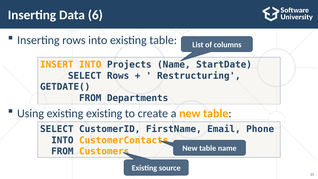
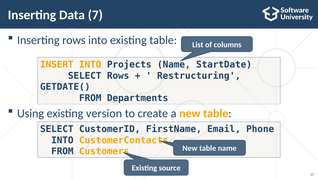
6: 6 -> 7
existing existing: existing -> version
